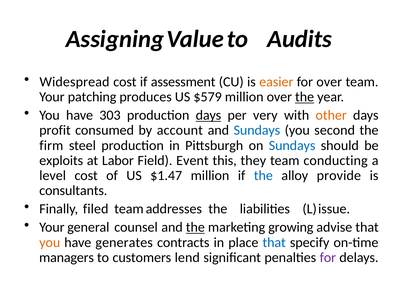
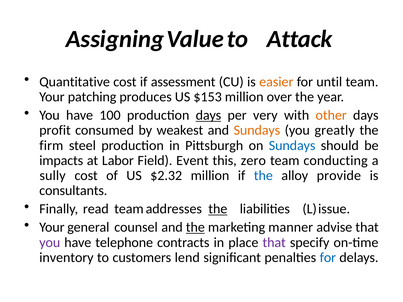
Audits: Audits -> Attack
Widespread: Widespread -> Quantitative
for over: over -> until
$579: $579 -> $153
the at (305, 97) underline: present -> none
303: 303 -> 100
account: account -> weakest
Sundays at (257, 130) colour: blue -> orange
second: second -> greatly
exploits: exploits -> impacts
they: they -> zero
level: level -> sully
$1.47: $1.47 -> $2.32
filed: filed -> read
the at (218, 209) underline: none -> present
growing: growing -> manner
you at (50, 243) colour: orange -> purple
generates: generates -> telephone
that at (274, 243) colour: blue -> purple
managers: managers -> inventory
for at (328, 258) colour: purple -> blue
